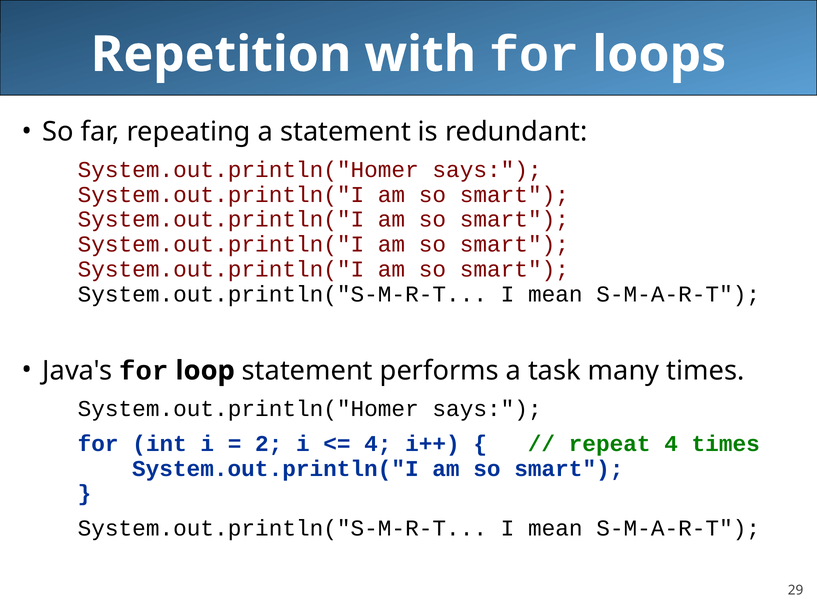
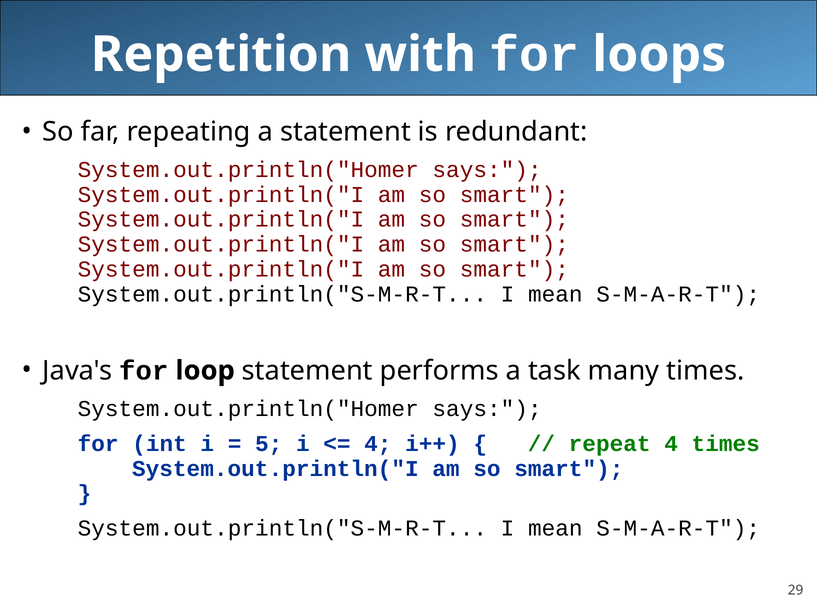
2: 2 -> 5
